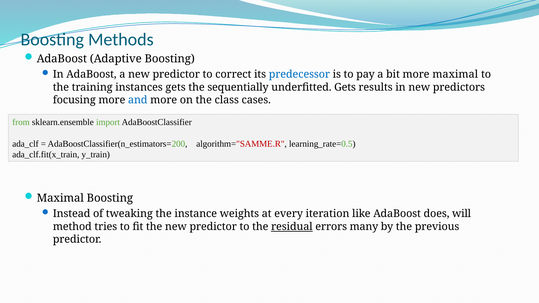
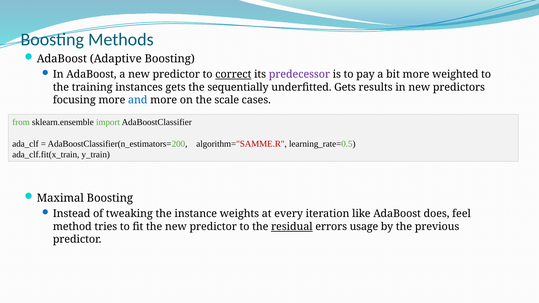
correct underline: none -> present
predecessor colour: blue -> purple
more maximal: maximal -> weighted
class: class -> scale
will: will -> feel
many: many -> usage
